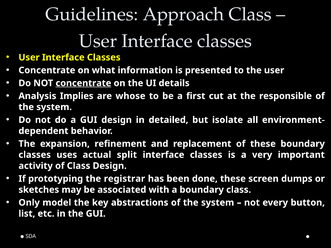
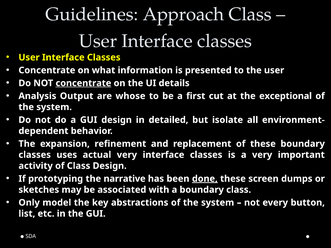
Implies: Implies -> Output
responsible: responsible -> exceptional
actual split: split -> very
registrar: registrar -> narrative
done underline: none -> present
